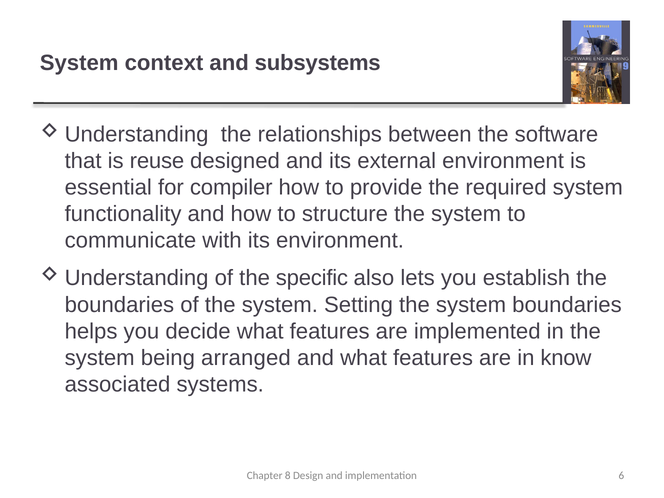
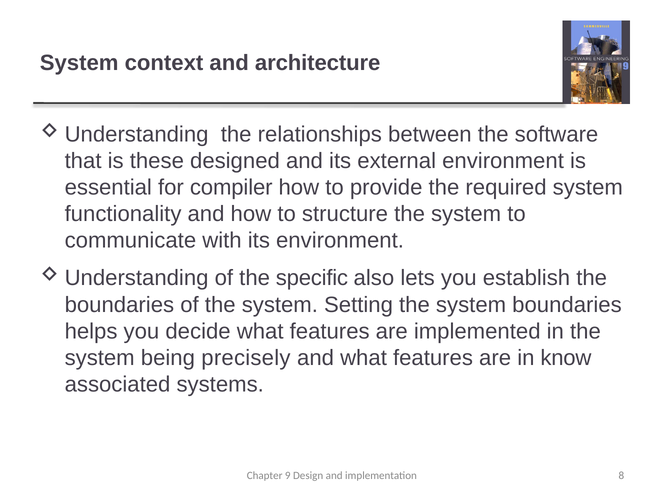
subsystems: subsystems -> architecture
reuse: reuse -> these
arranged: arranged -> precisely
8: 8 -> 9
6: 6 -> 8
